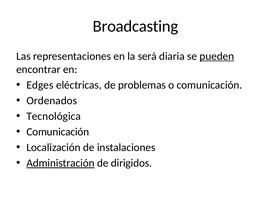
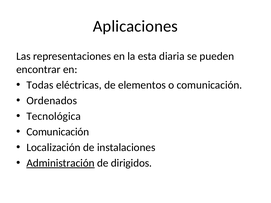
Broadcasting: Broadcasting -> Aplicaciones
será: será -> esta
pueden underline: present -> none
Edges: Edges -> Todas
problemas: problemas -> elementos
